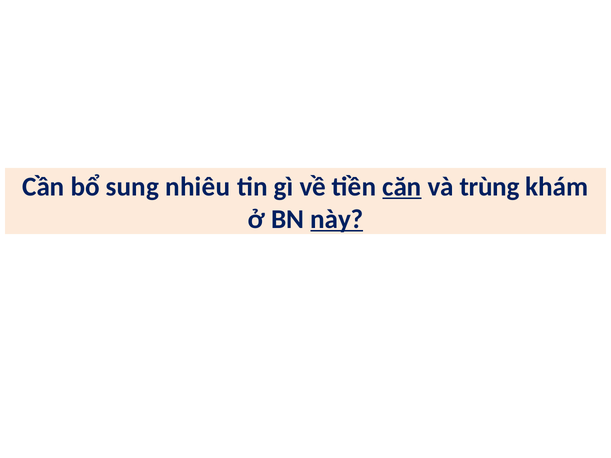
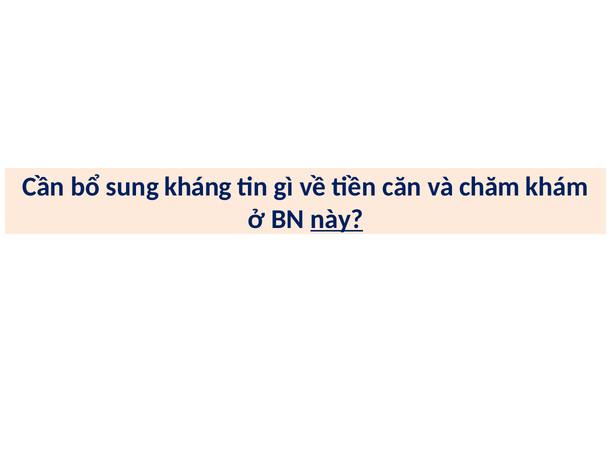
nhiêu: nhiêu -> kháng
căn underline: present -> none
trùng: trùng -> chăm
